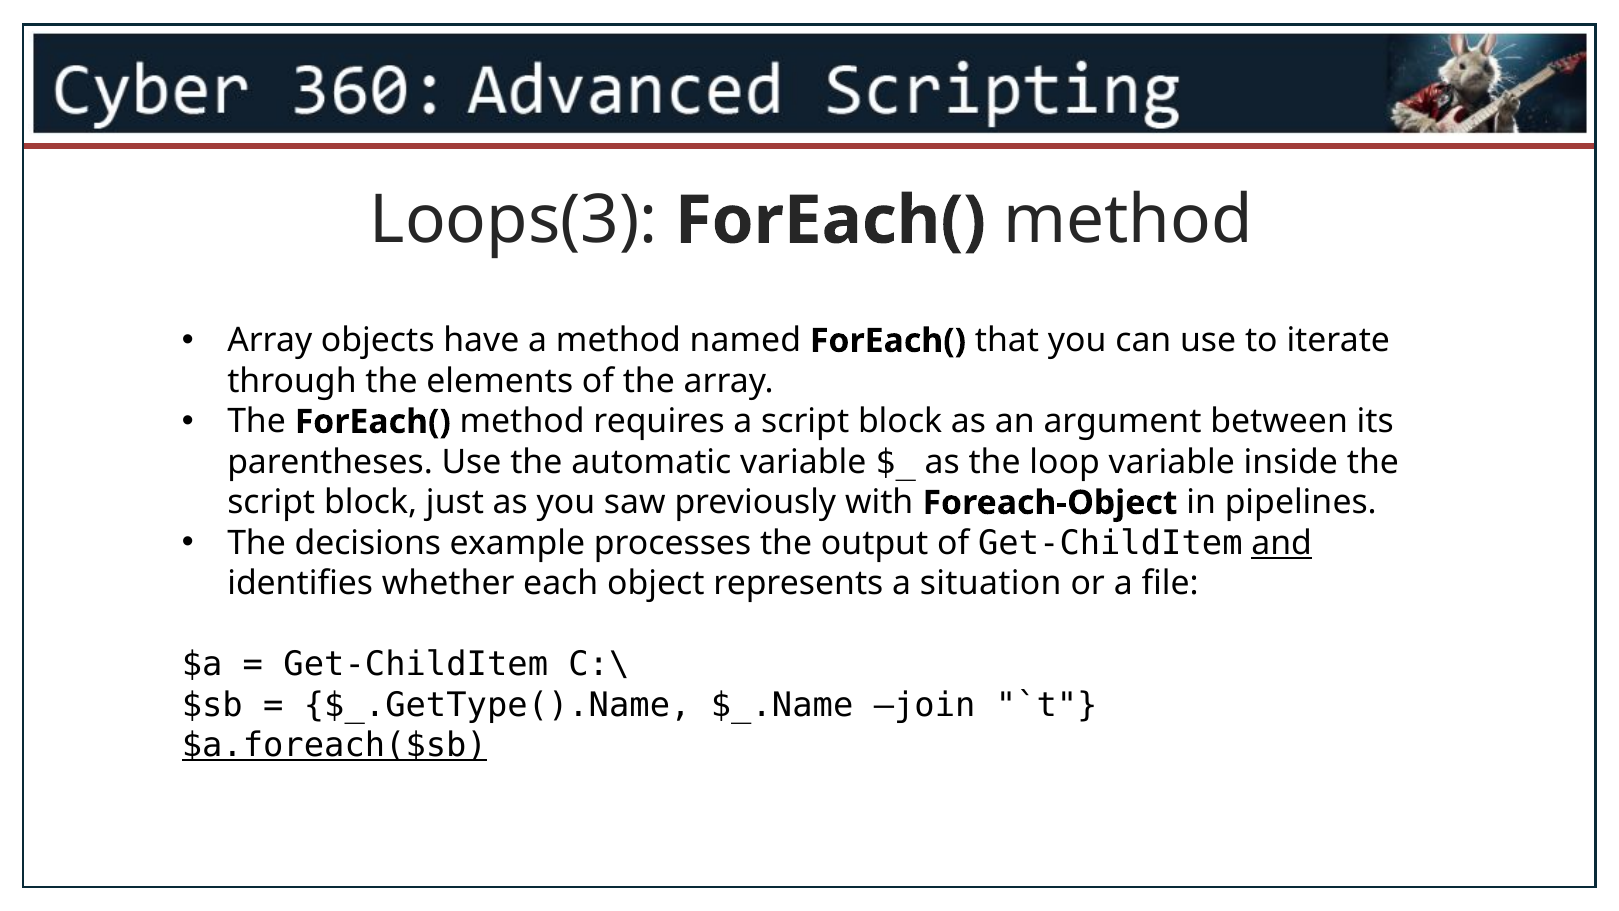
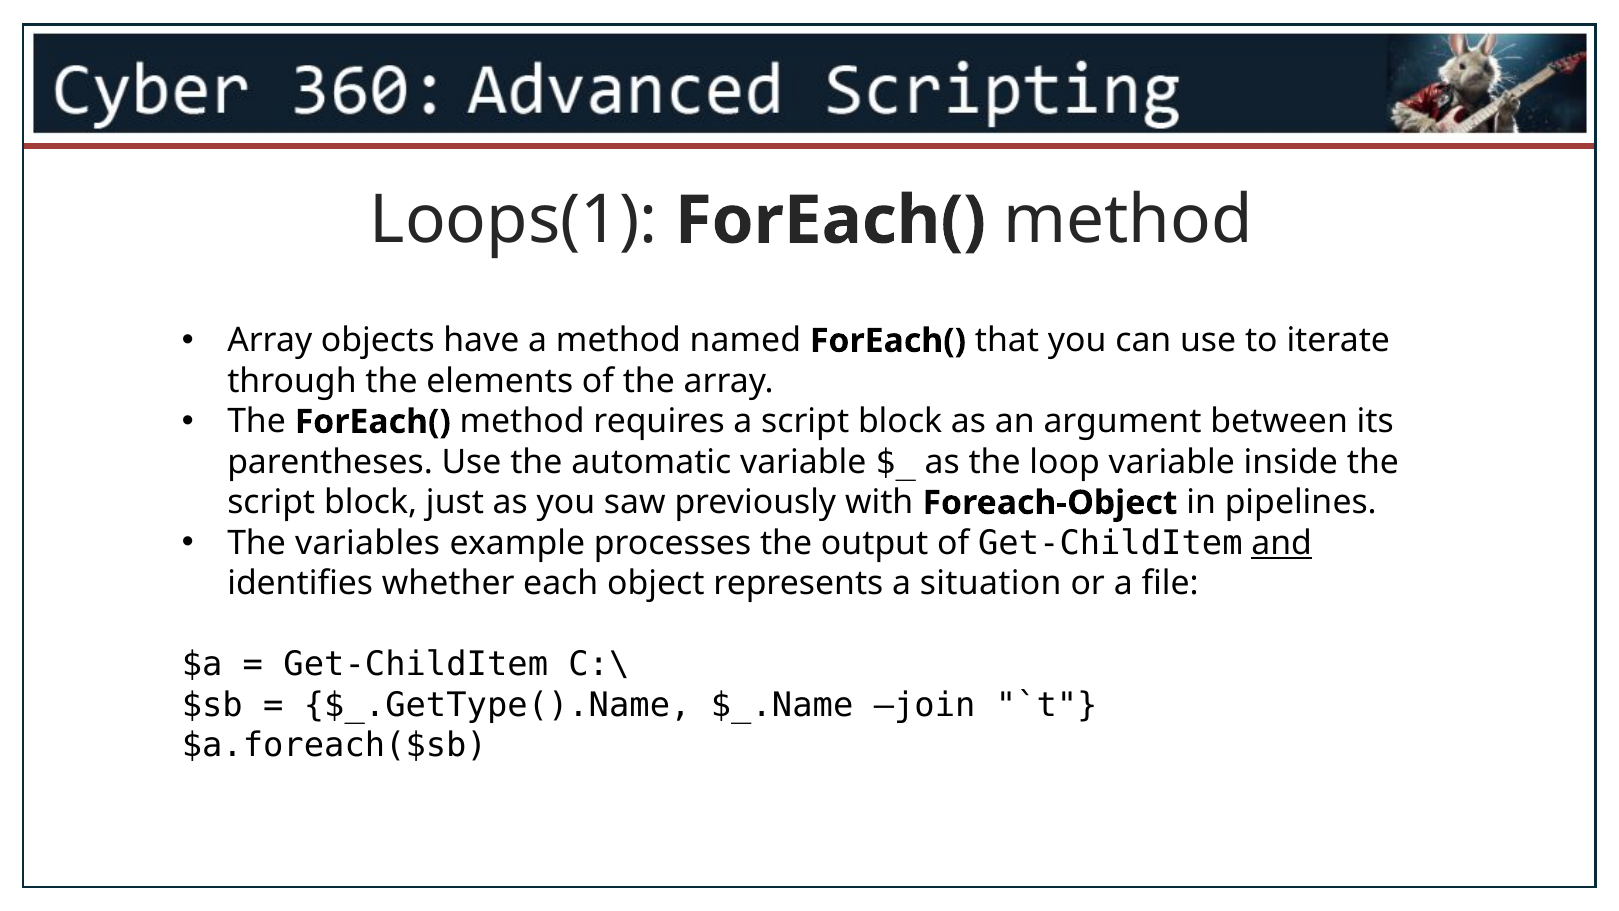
Loops(3: Loops(3 -> Loops(1
decisions: decisions -> variables
$a.foreach($sb underline: present -> none
